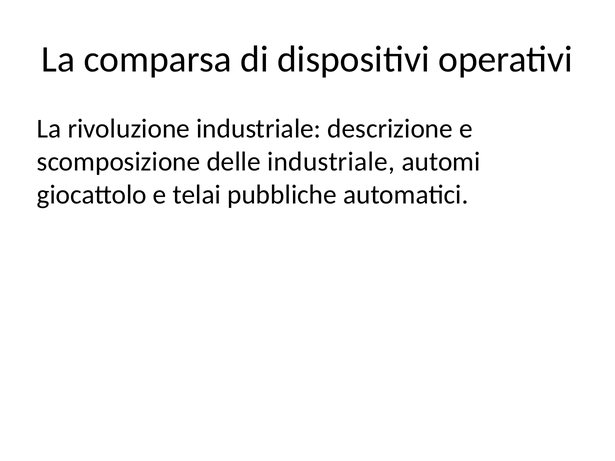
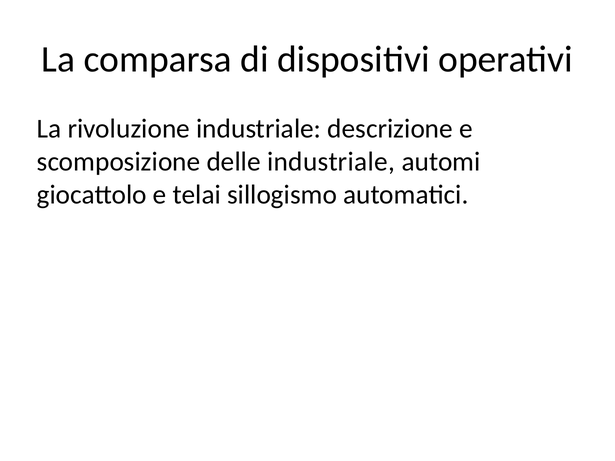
pubbliche: pubbliche -> sillogismo
